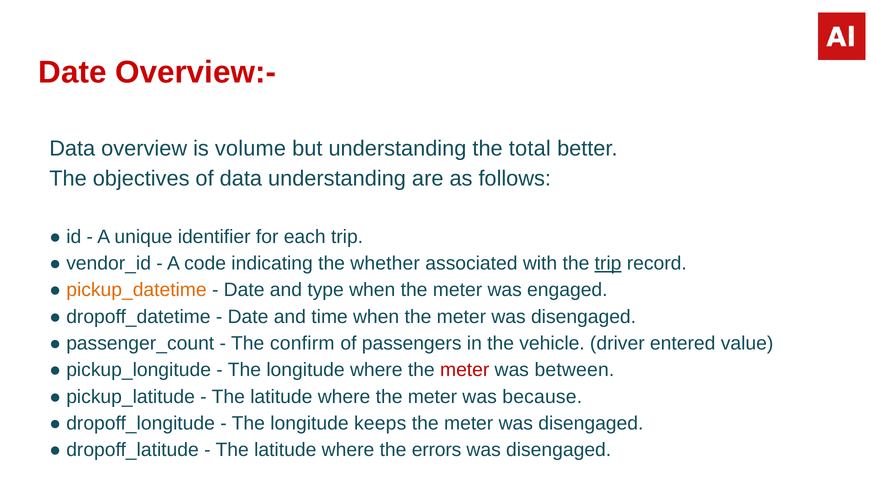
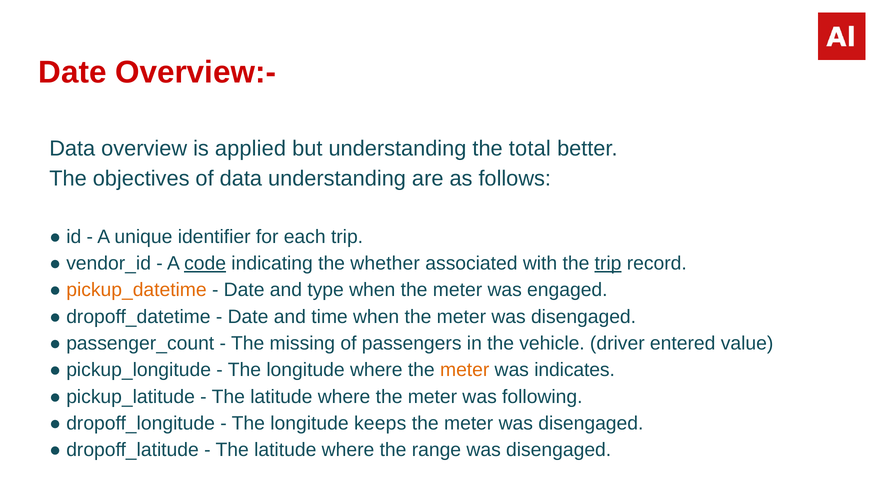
volume: volume -> applied
code underline: none -> present
confirm: confirm -> missing
meter at (465, 370) colour: red -> orange
between: between -> indicates
because: because -> following
errors: errors -> range
